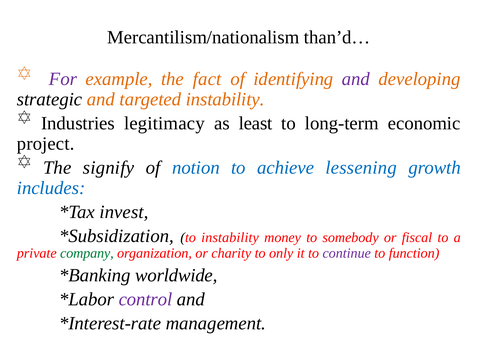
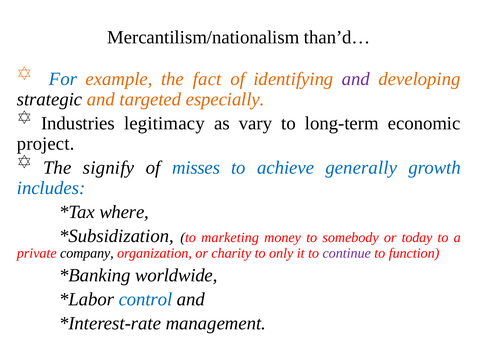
For colour: purple -> blue
targeted instability: instability -> especially
least: least -> vary
notion: notion -> misses
lessening: lessening -> generally
invest: invest -> where
to instability: instability -> marketing
fiscal: fiscal -> today
company colour: green -> black
control colour: purple -> blue
